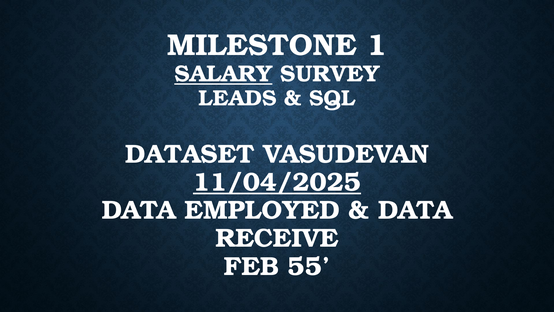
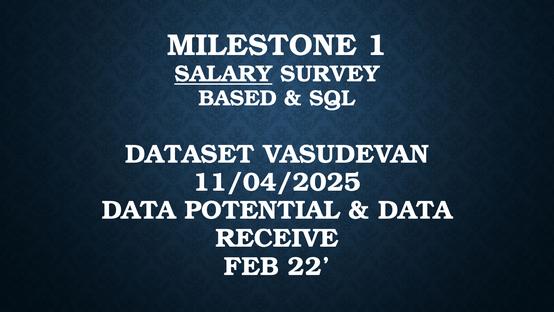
LEADS: LEADS -> BASED
11/04/2025 underline: present -> none
EMPLOYED: EMPLOYED -> POTENTIAL
55: 55 -> 22
